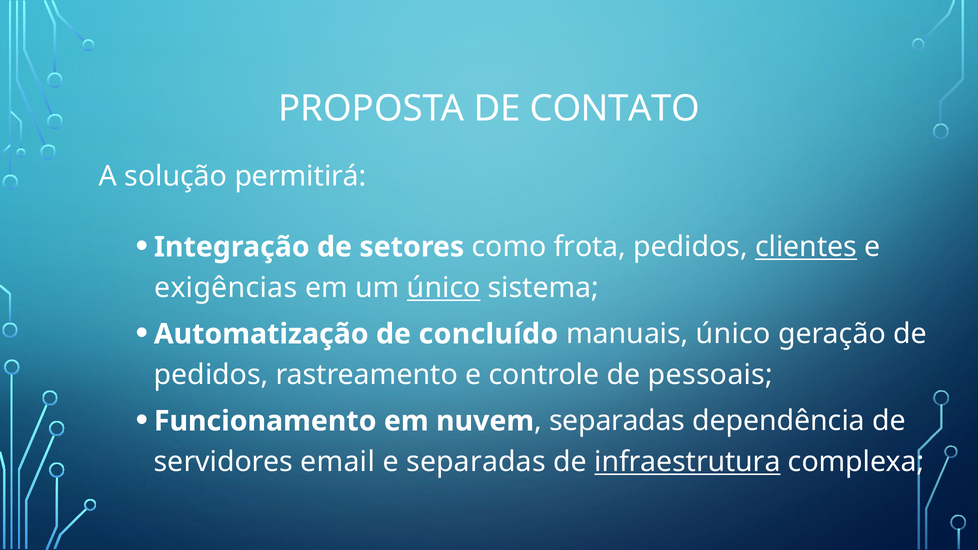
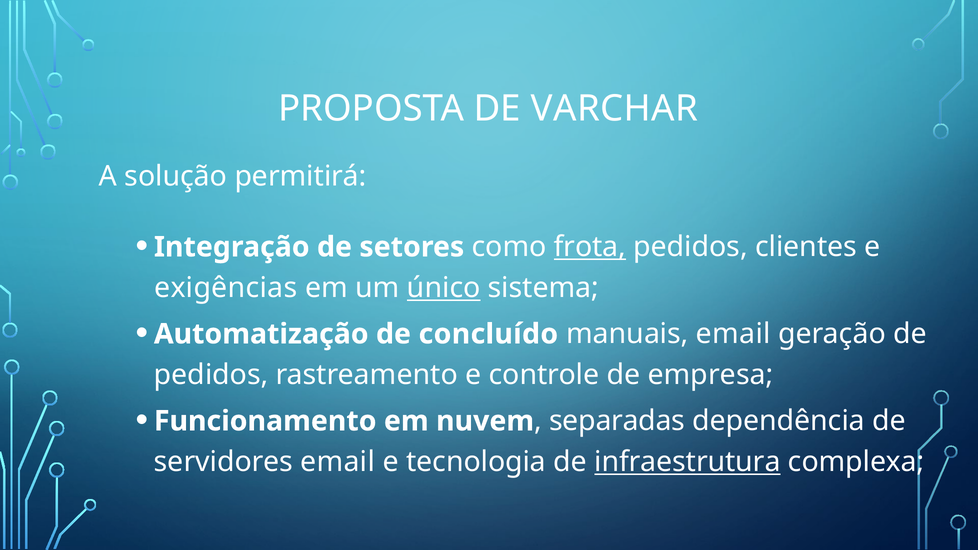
CONTATO: CONTATO -> VARCHAR
frota underline: none -> present
clientes underline: present -> none
manuais único: único -> email
pessoais: pessoais -> empresa
e separadas: separadas -> tecnologia
